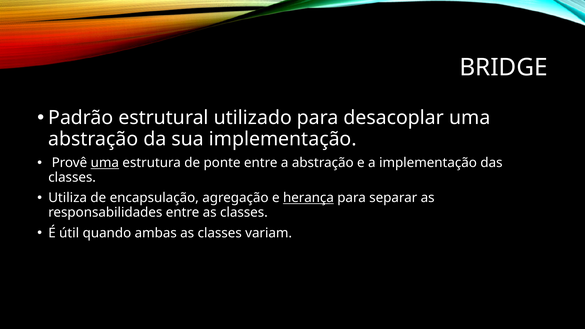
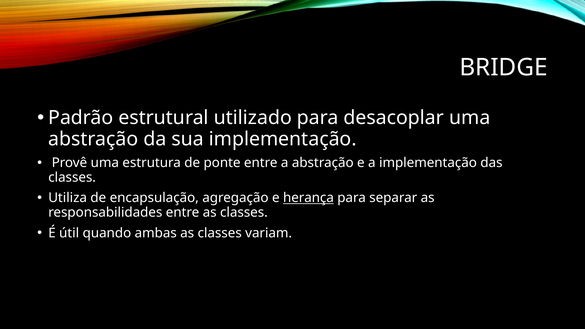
uma at (105, 163) underline: present -> none
